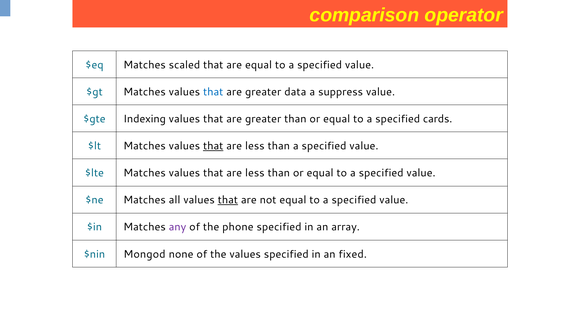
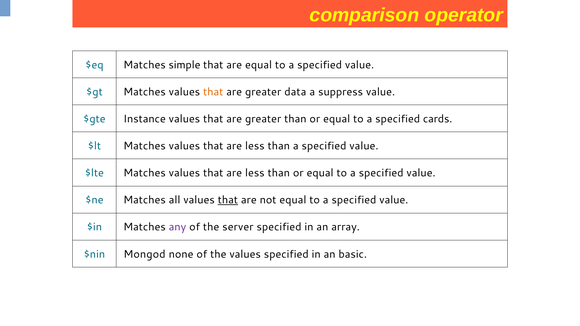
scaled: scaled -> simple
that at (213, 92) colour: blue -> orange
Indexing: Indexing -> Instance
that at (213, 146) underline: present -> none
phone: phone -> server
fixed: fixed -> basic
